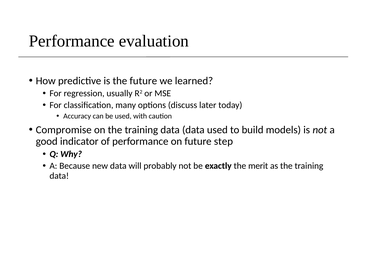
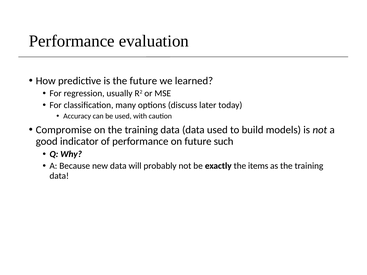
step: step -> such
merit: merit -> items
